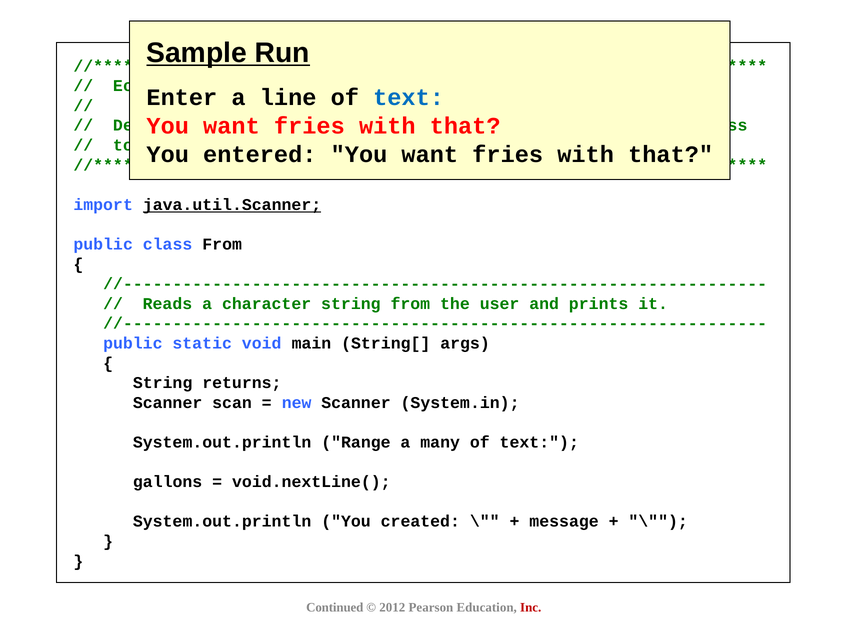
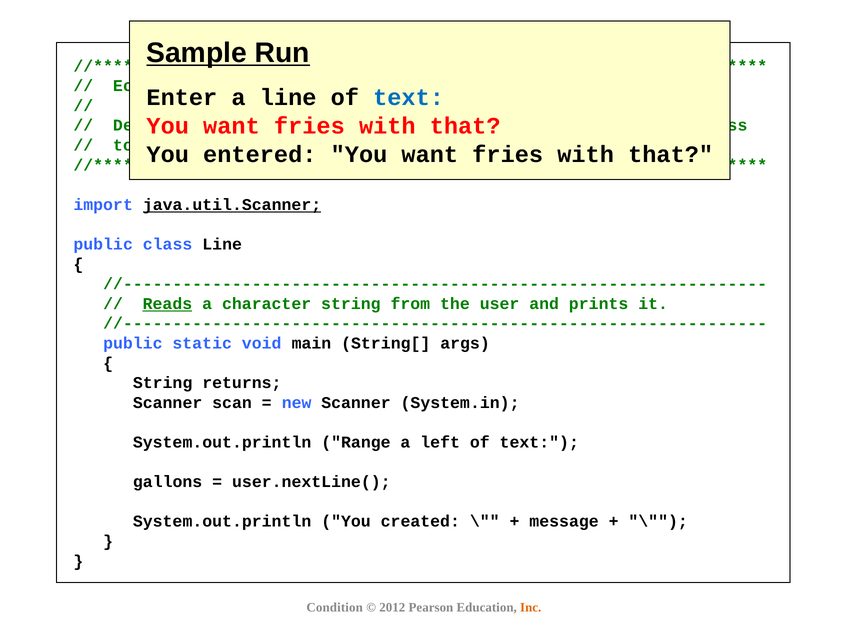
class From: From -> Line
Reads underline: none -> present
many: many -> left
void.nextLine(: void.nextLine( -> user.nextLine(
Continued: Continued -> Condition
Inc colour: red -> orange
